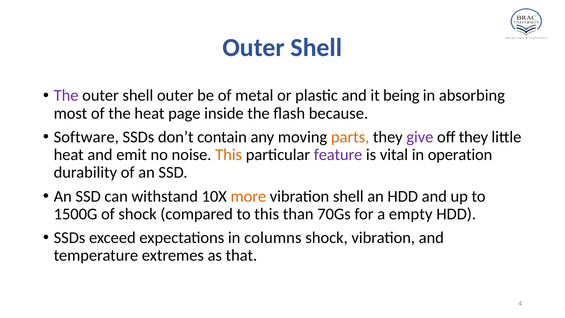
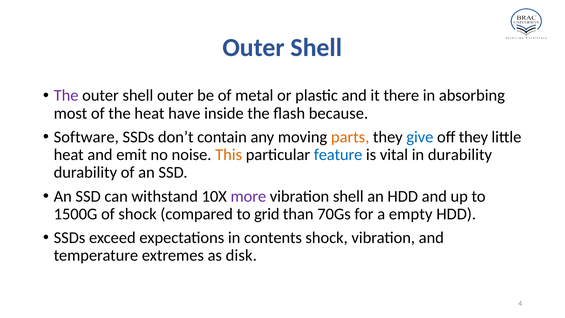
being: being -> there
page: page -> have
give colour: purple -> blue
feature colour: purple -> blue
in operation: operation -> durability
more colour: orange -> purple
to this: this -> grid
columns: columns -> contents
that: that -> disk
